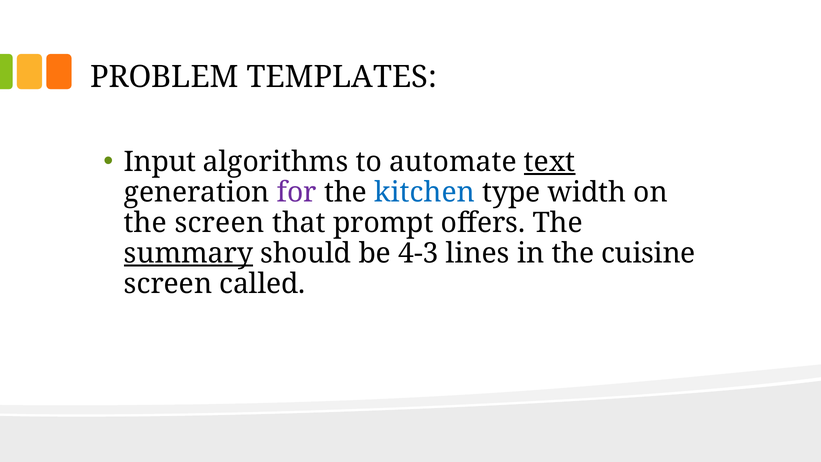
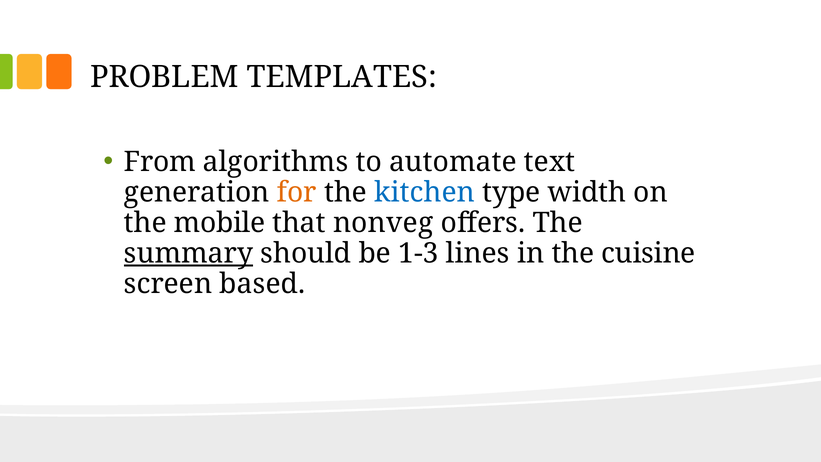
Input: Input -> From
text underline: present -> none
for colour: purple -> orange
the screen: screen -> mobile
prompt: prompt -> nonveg
4-3: 4-3 -> 1-3
called: called -> based
